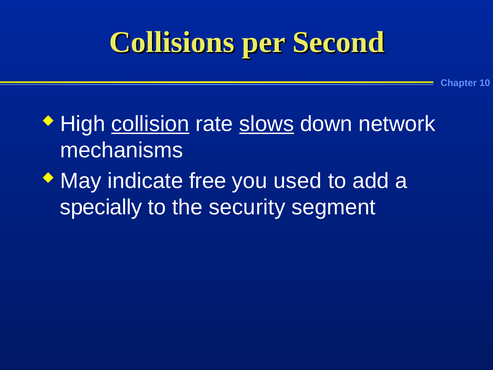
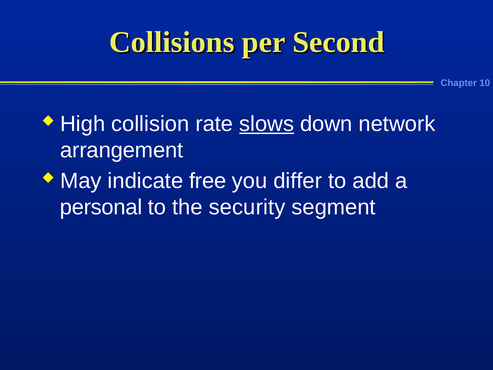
collision underline: present -> none
mechanisms: mechanisms -> arrangement
used: used -> differ
specially: specially -> personal
